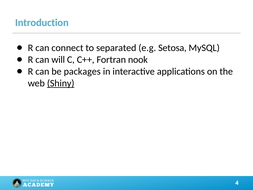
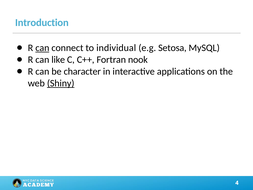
can at (42, 48) underline: none -> present
separated: separated -> individual
will: will -> like
packages: packages -> character
